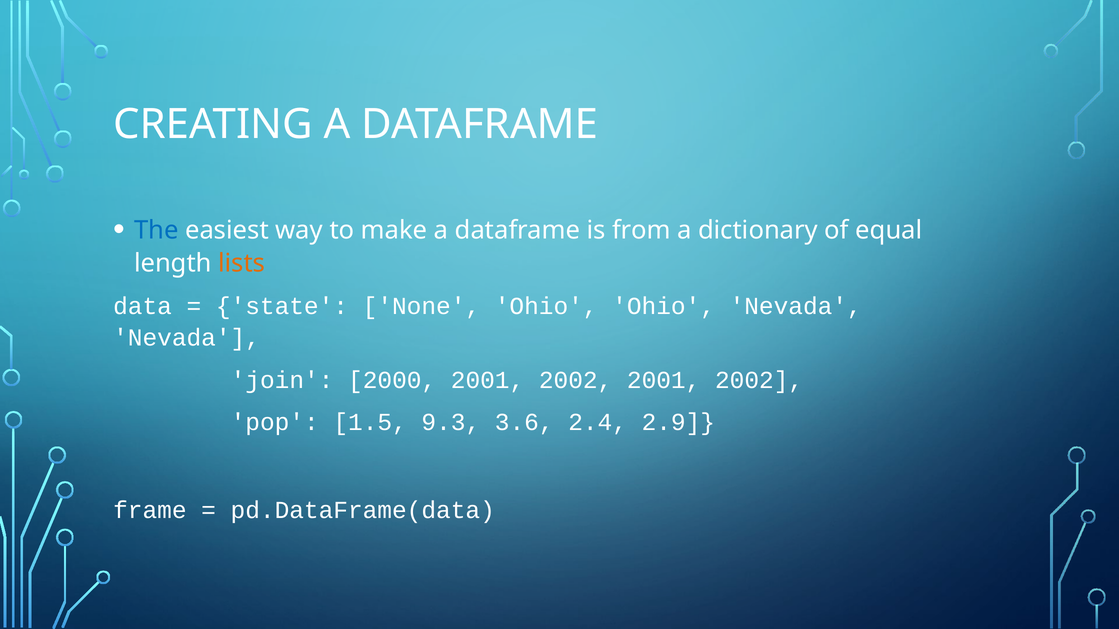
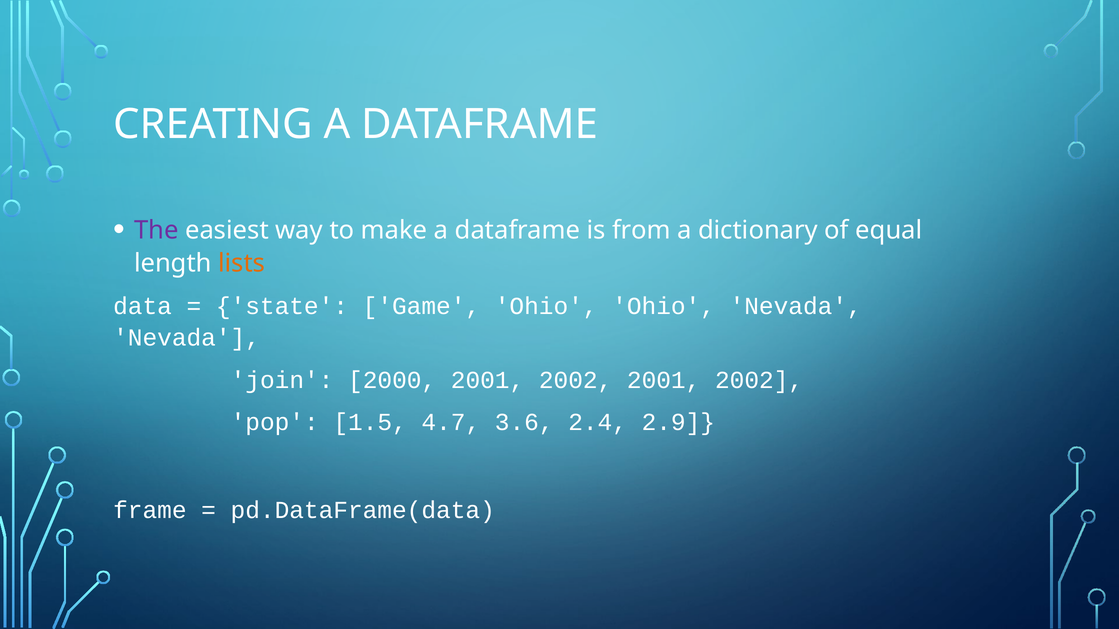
The colour: blue -> purple
None: None -> Game
9.3: 9.3 -> 4.7
